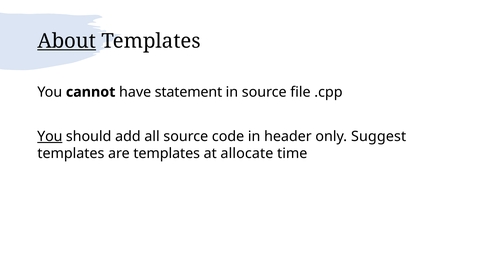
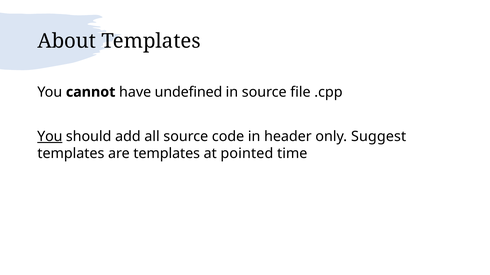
About underline: present -> none
statement: statement -> undefined
allocate: allocate -> pointed
